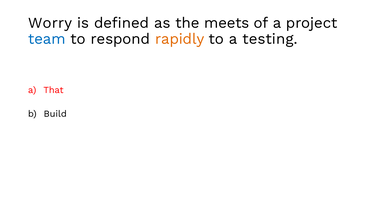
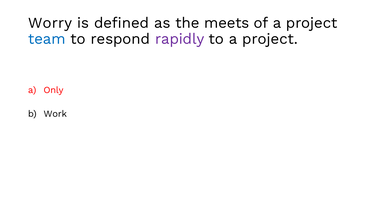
rapidly colour: orange -> purple
to a testing: testing -> project
That: That -> Only
Build: Build -> Work
